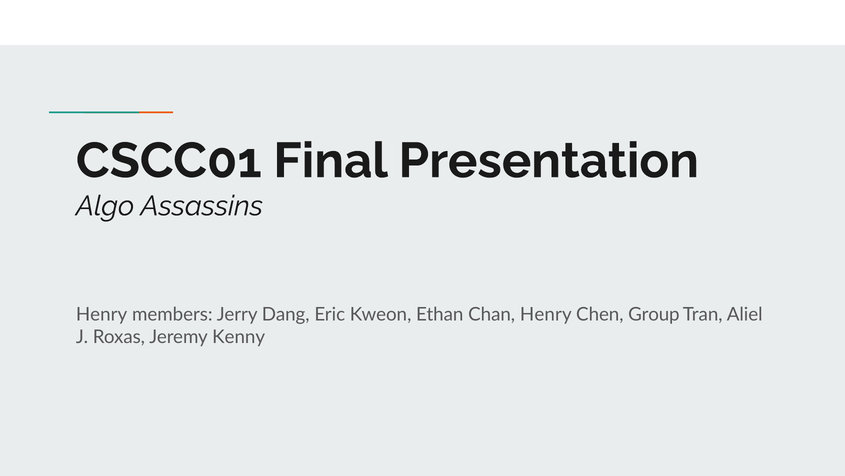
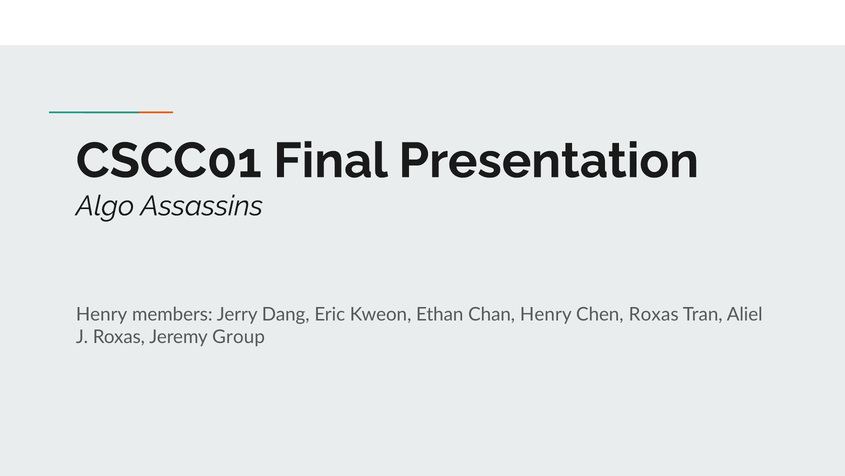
Chen Group: Group -> Roxas
Kenny: Kenny -> Group
